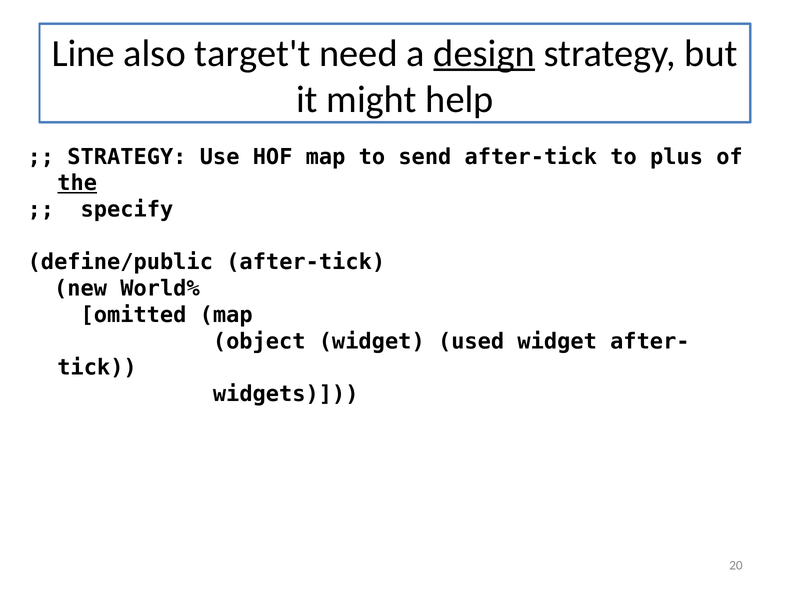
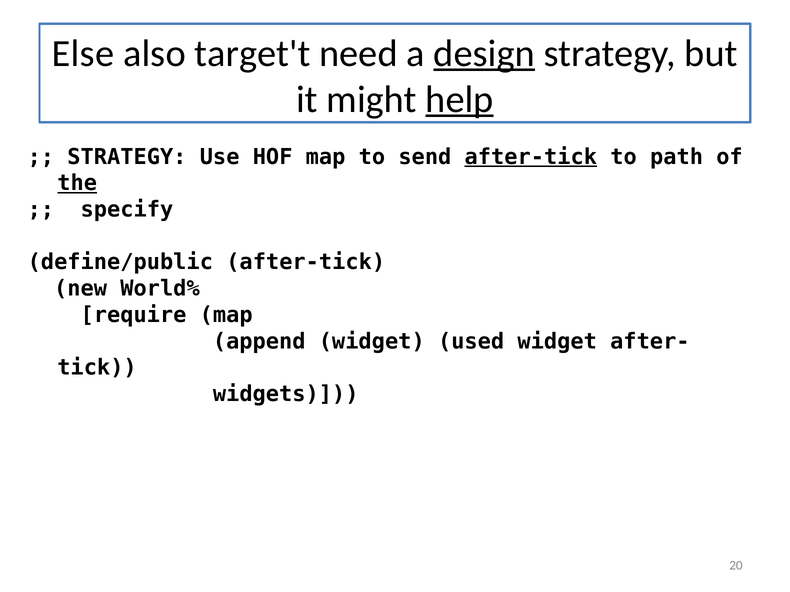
Line: Line -> Else
help underline: none -> present
after-tick at (531, 157) underline: none -> present
plus: plus -> path
omitted: omitted -> require
object: object -> append
